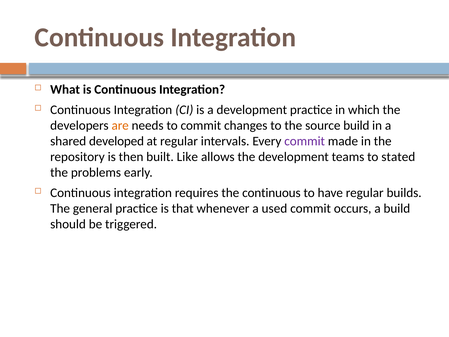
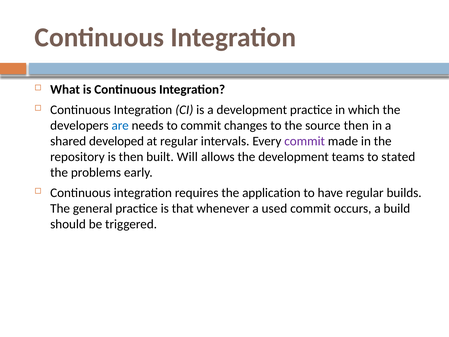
are colour: orange -> blue
source build: build -> then
Like: Like -> Will
the continuous: continuous -> application
